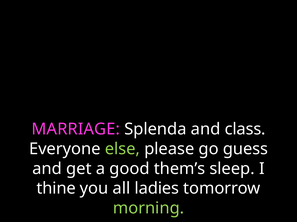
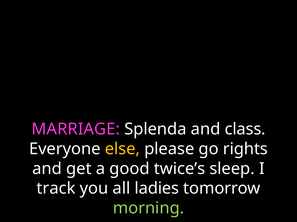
else colour: light green -> yellow
guess: guess -> rights
them’s: them’s -> twice’s
thine: thine -> track
